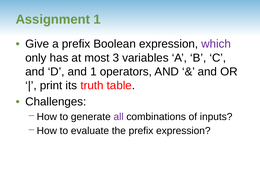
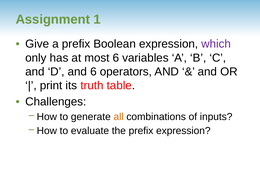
most 3: 3 -> 6
and 1: 1 -> 6
all colour: purple -> orange
